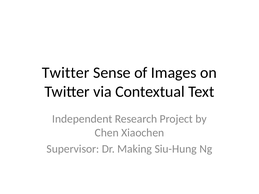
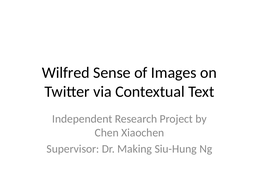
Twitter at (66, 73): Twitter -> Wilfred
